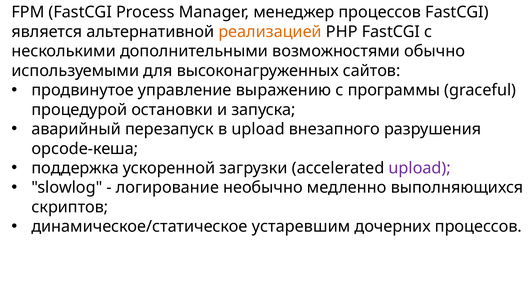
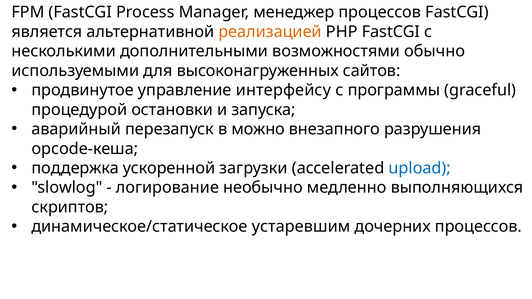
выражению: выражению -> интерфейсу
в upload: upload -> можно
upload at (420, 168) colour: purple -> blue
